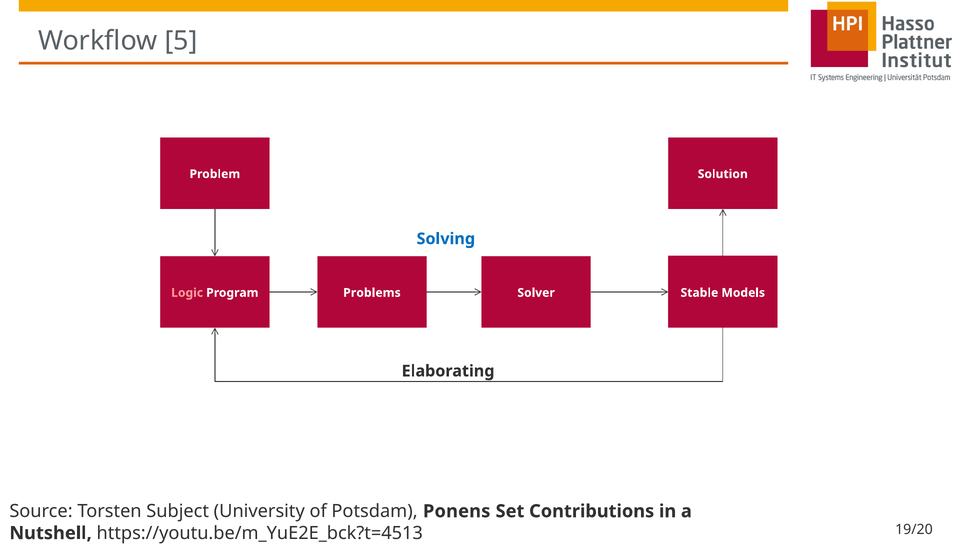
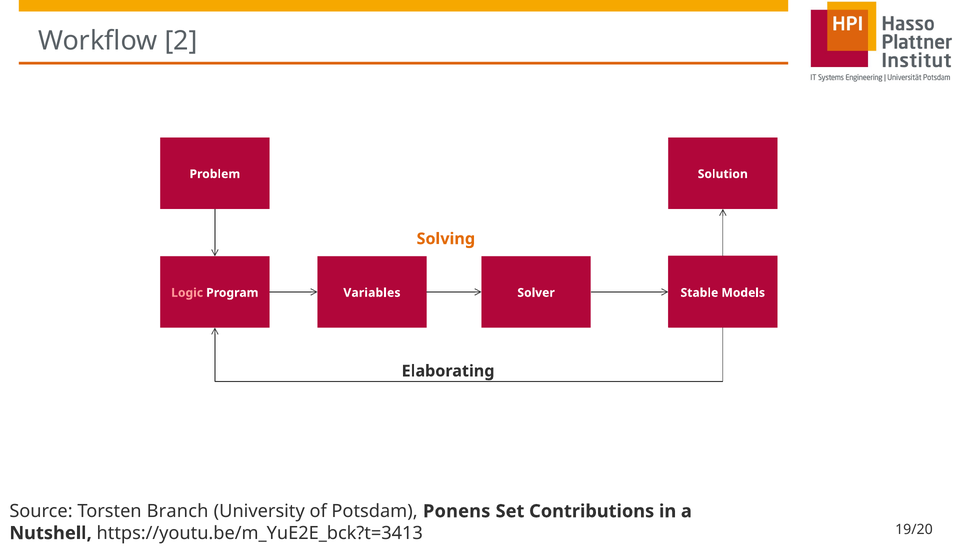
5: 5 -> 2
Solving colour: blue -> orange
Problems: Problems -> Variables
Subject: Subject -> Branch
https://youtu.be/m_YuE2E_bck?t=4513: https://youtu.be/m_YuE2E_bck?t=4513 -> https://youtu.be/m_YuE2E_bck?t=3413
